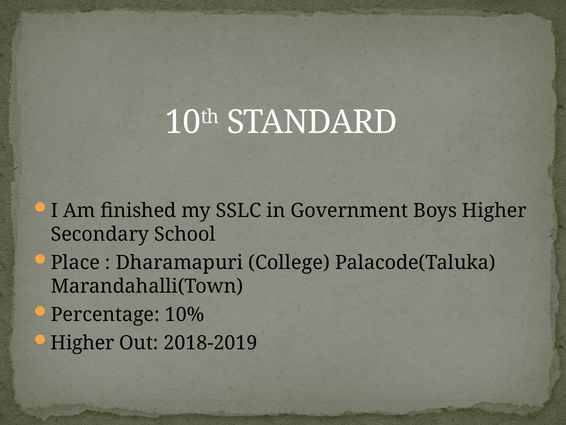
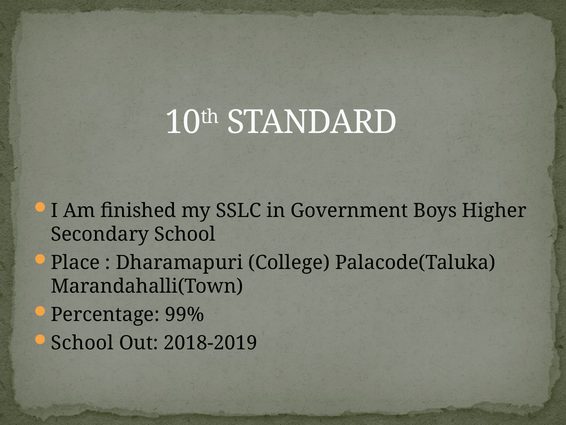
10%: 10% -> 99%
Higher at (82, 343): Higher -> School
